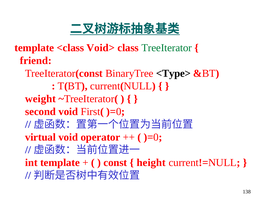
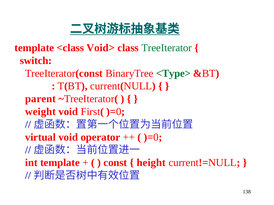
friend: friend -> switch
<Type> colour: black -> green
weight: weight -> parent
second: second -> weight
